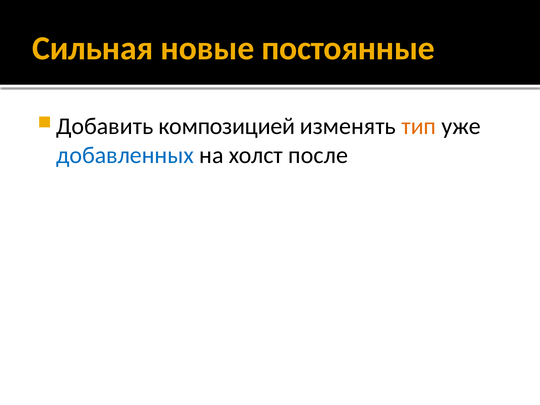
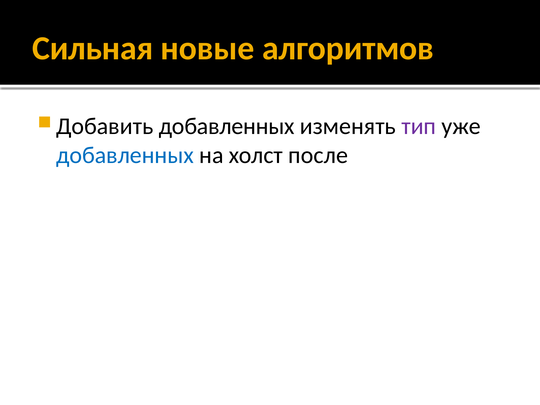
постоянные: постоянные -> алгоритмов
композицией at (227, 126): композицией -> добавленных
тип colour: orange -> purple
